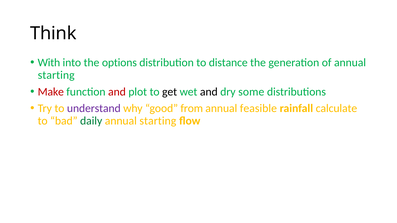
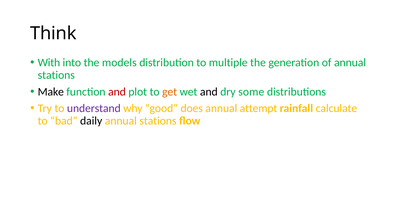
options: options -> models
distance: distance -> multiple
starting at (56, 75): starting -> stations
Make colour: red -> black
get colour: black -> orange
from: from -> does
feasible: feasible -> attempt
daily colour: green -> black
starting at (158, 121): starting -> stations
